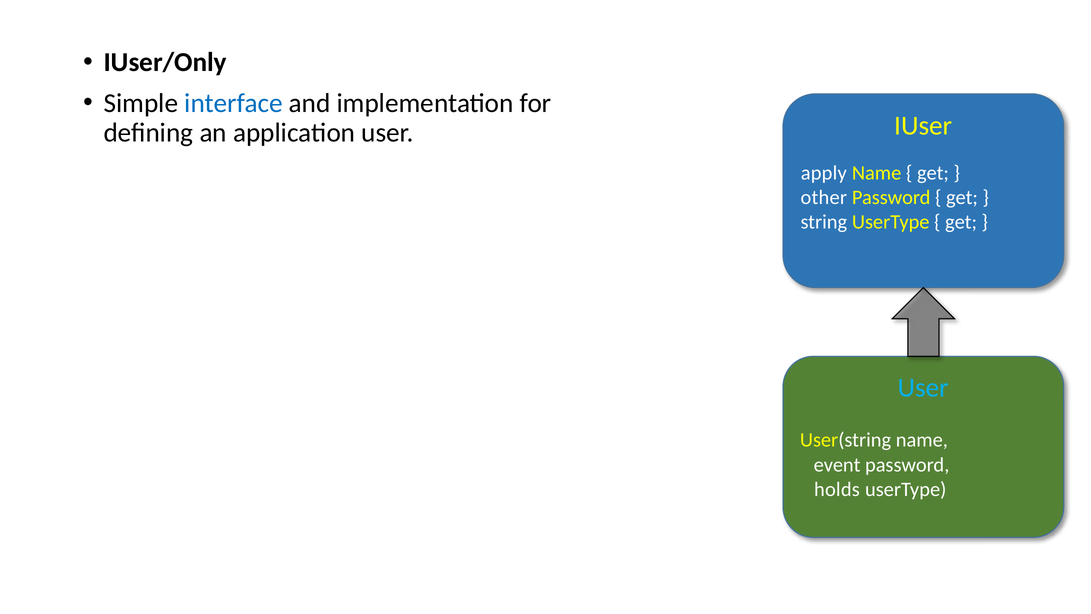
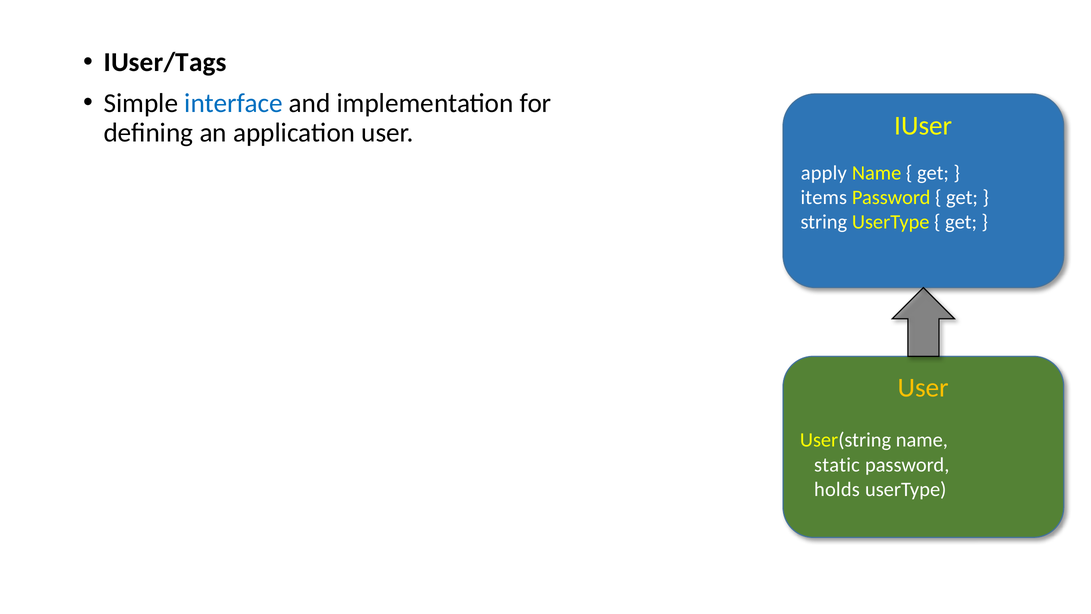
IUser/Only: IUser/Only -> IUser/Tags
other: other -> items
User at (923, 387) colour: light blue -> yellow
event: event -> static
